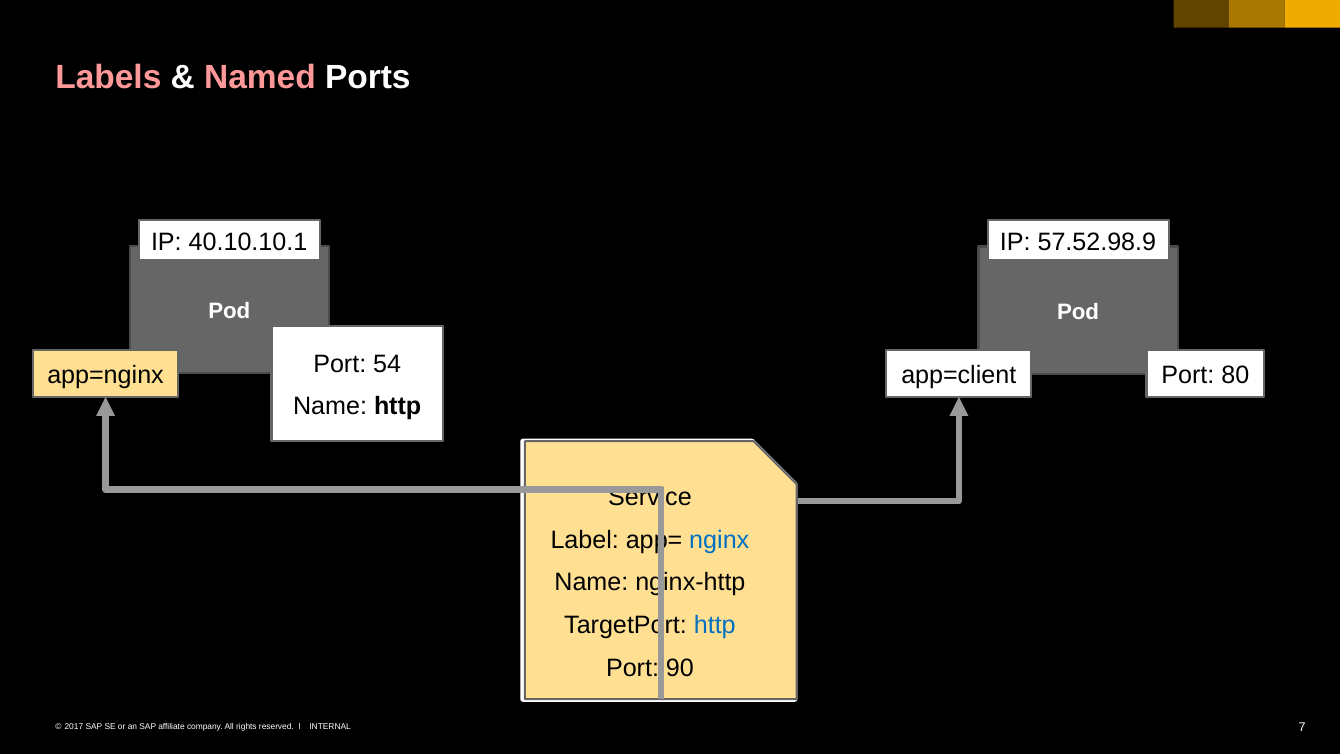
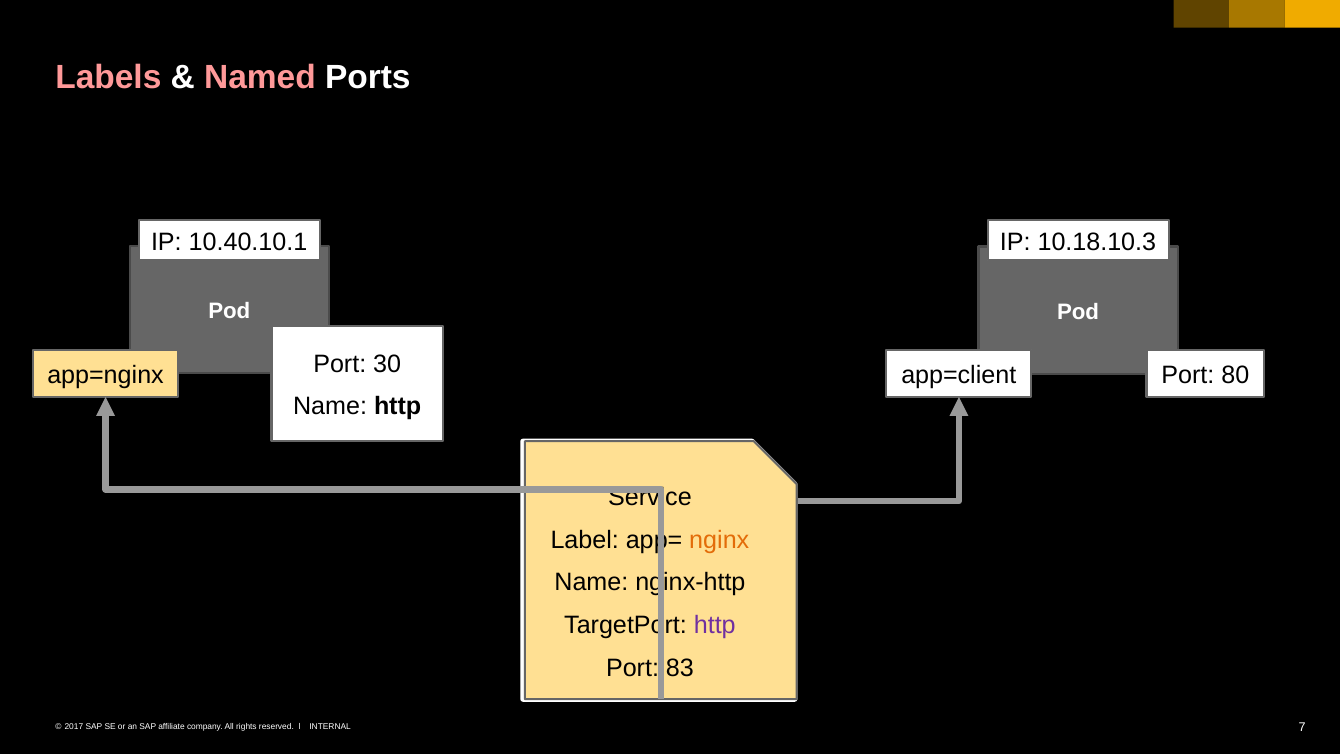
40.10.10.1: 40.10.10.1 -> 10.40.10.1
57.52.98.9: 57.52.98.9 -> 10.18.10.3
54: 54 -> 30
nginx colour: blue -> orange
http at (715, 625) colour: blue -> purple
90: 90 -> 83
